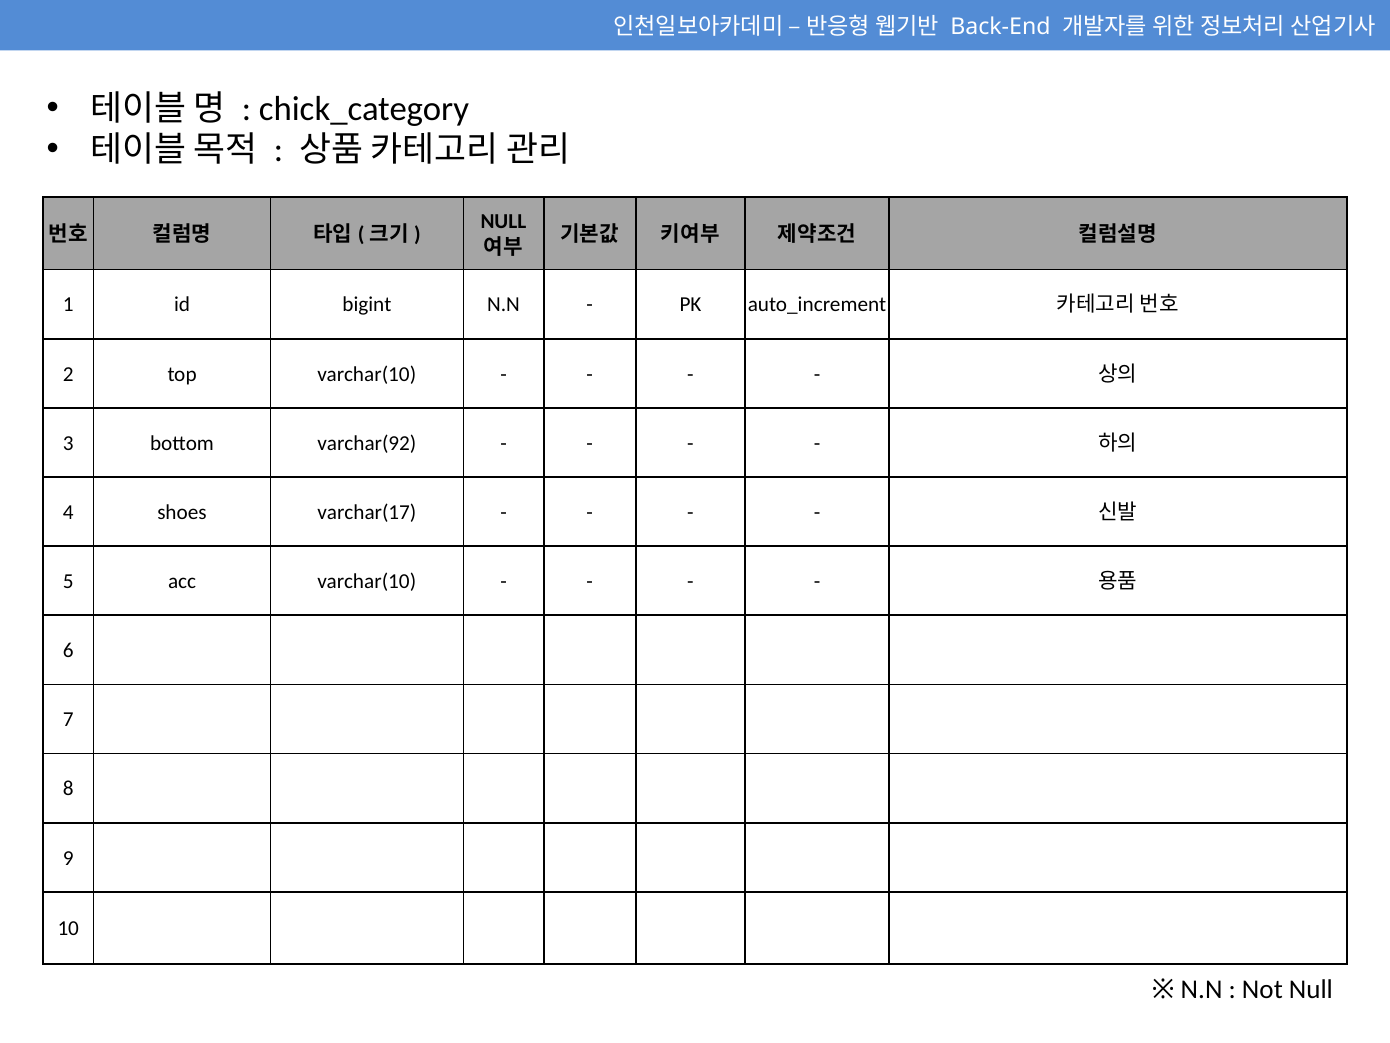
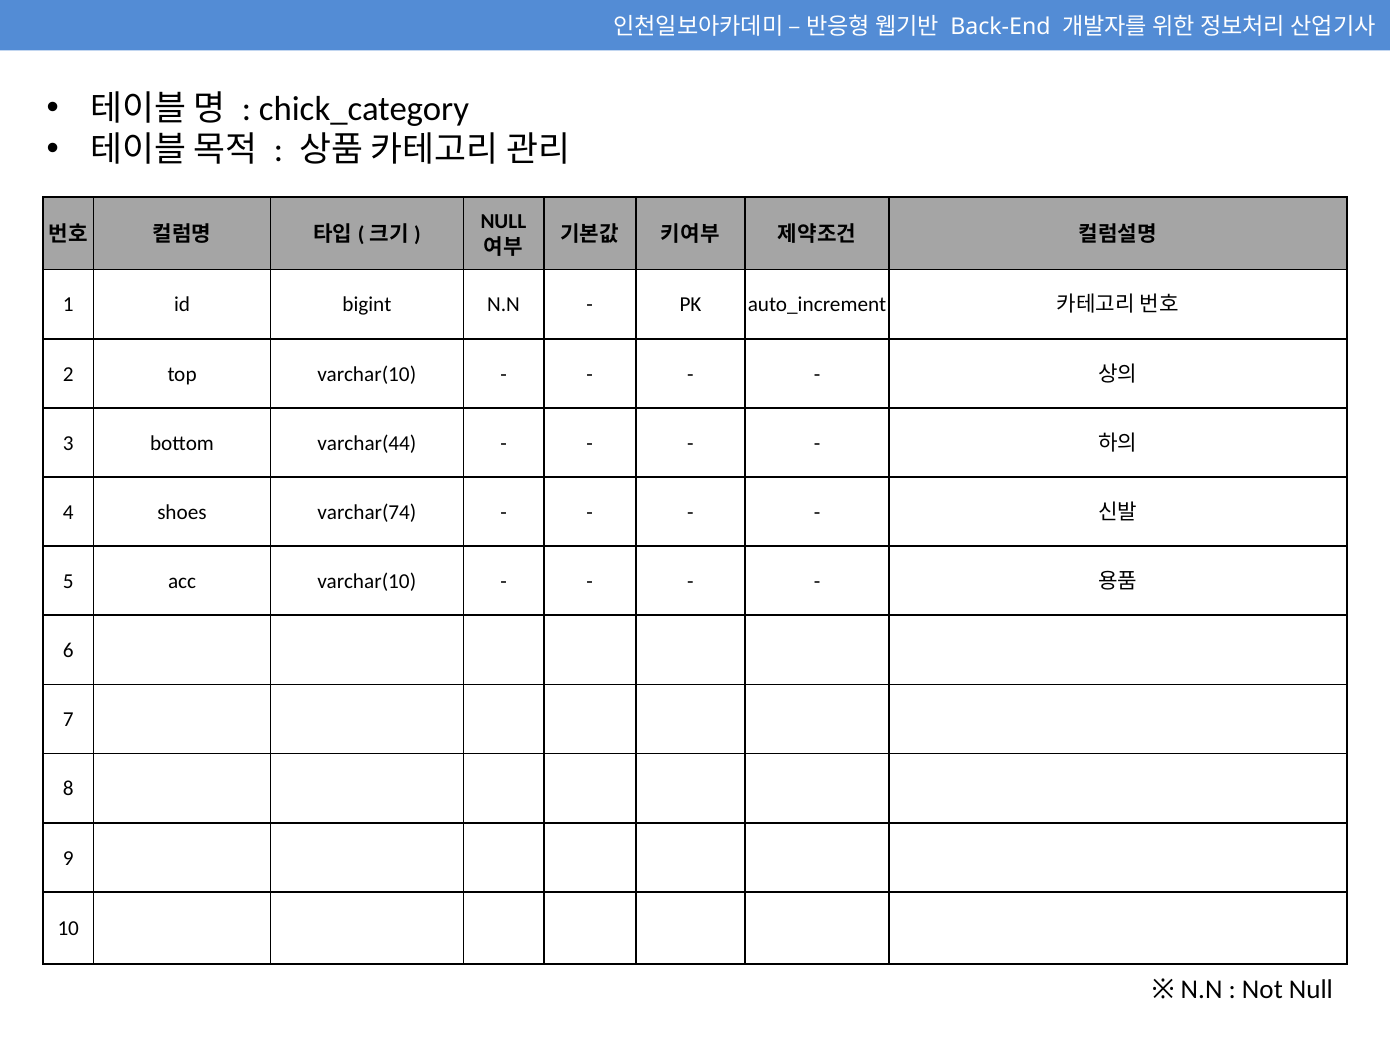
varchar(92: varchar(92 -> varchar(44
varchar(17: varchar(17 -> varchar(74
